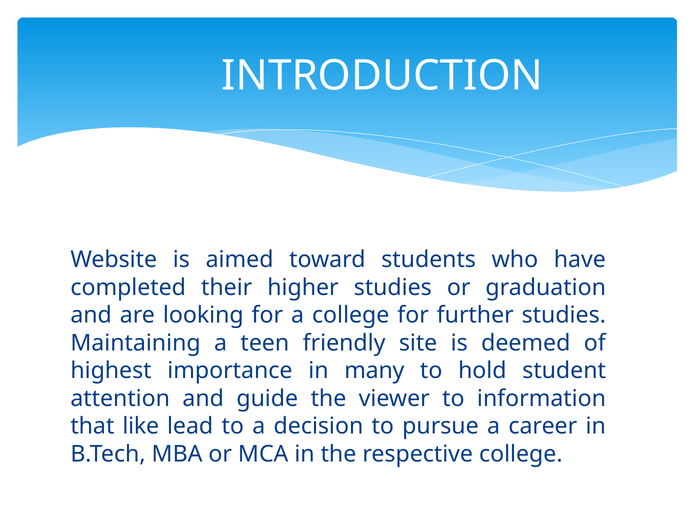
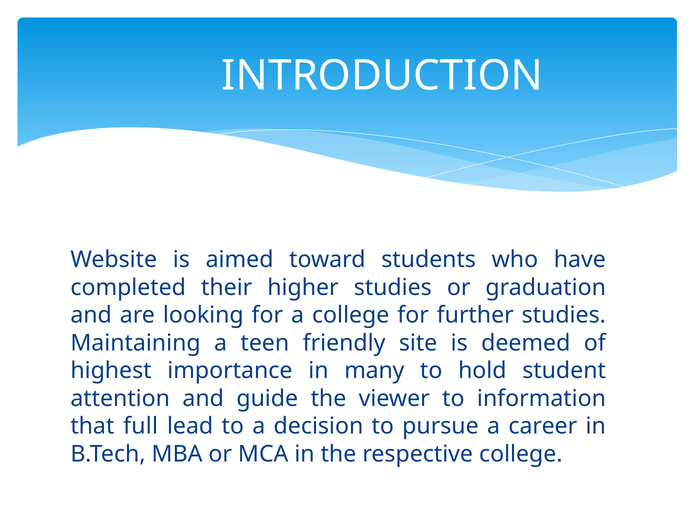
like: like -> full
